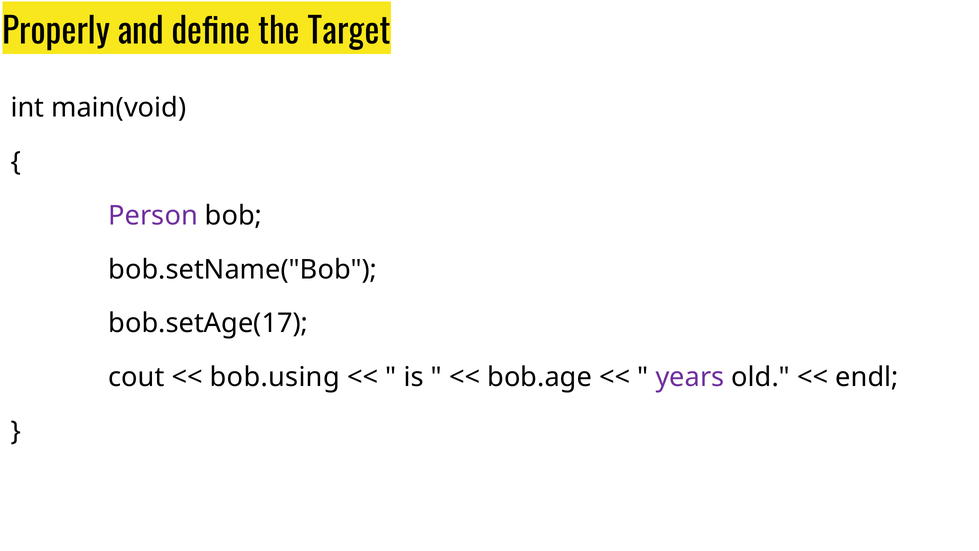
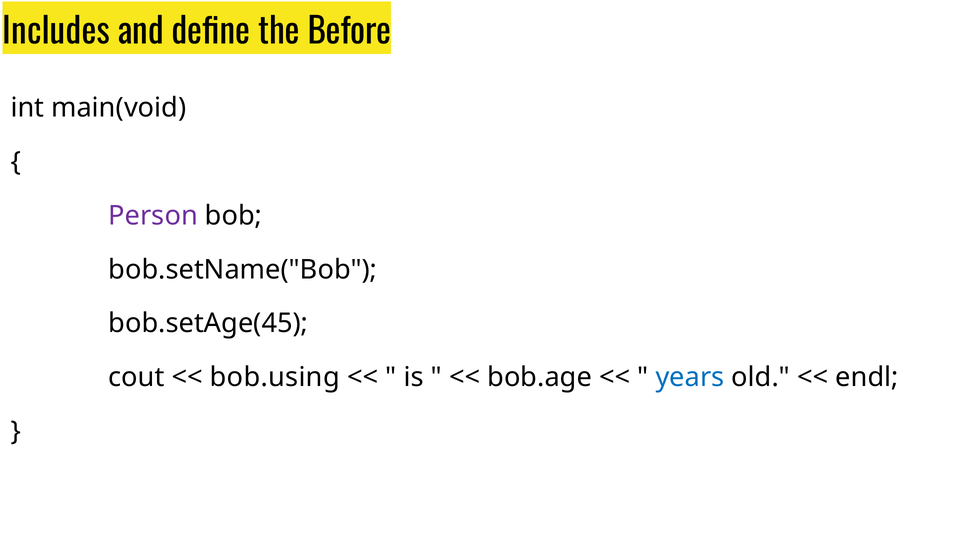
Properly: Properly -> Includes
Target: Target -> Before
bob.setAge(17: bob.setAge(17 -> bob.setAge(45
years colour: purple -> blue
